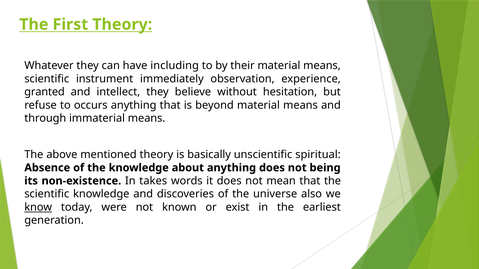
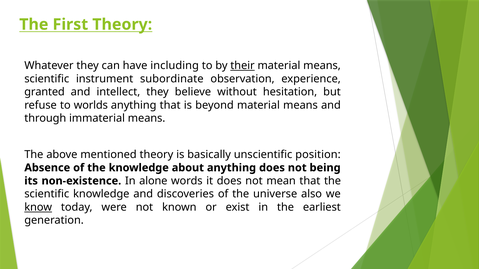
their underline: none -> present
immediately: immediately -> subordinate
occurs: occurs -> worlds
spiritual: spiritual -> position
takes: takes -> alone
